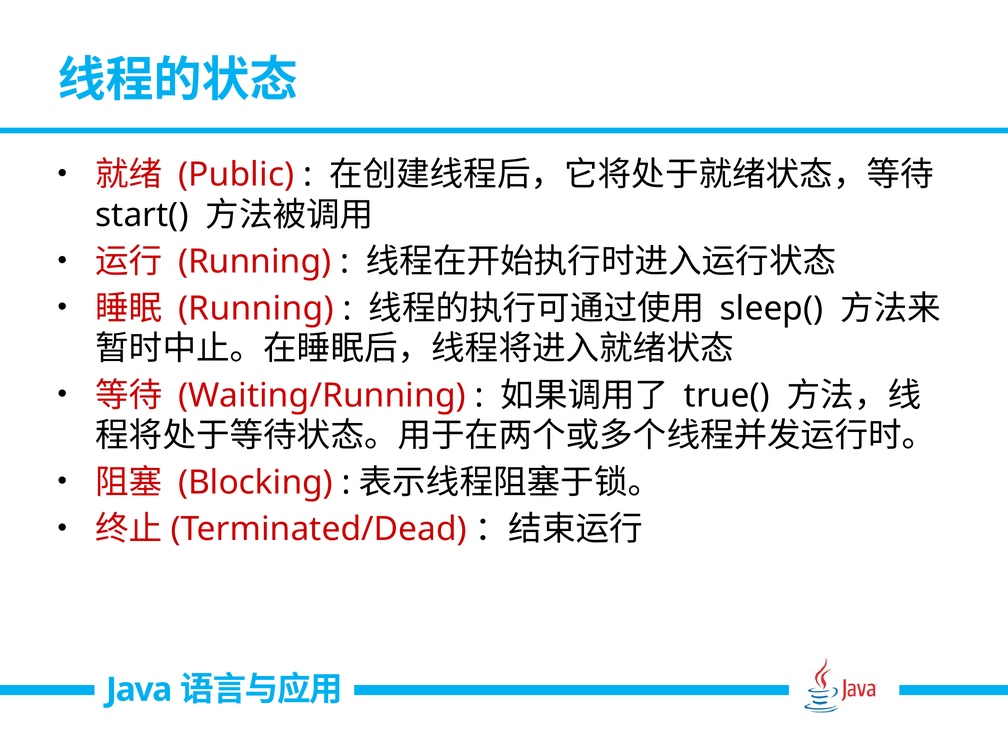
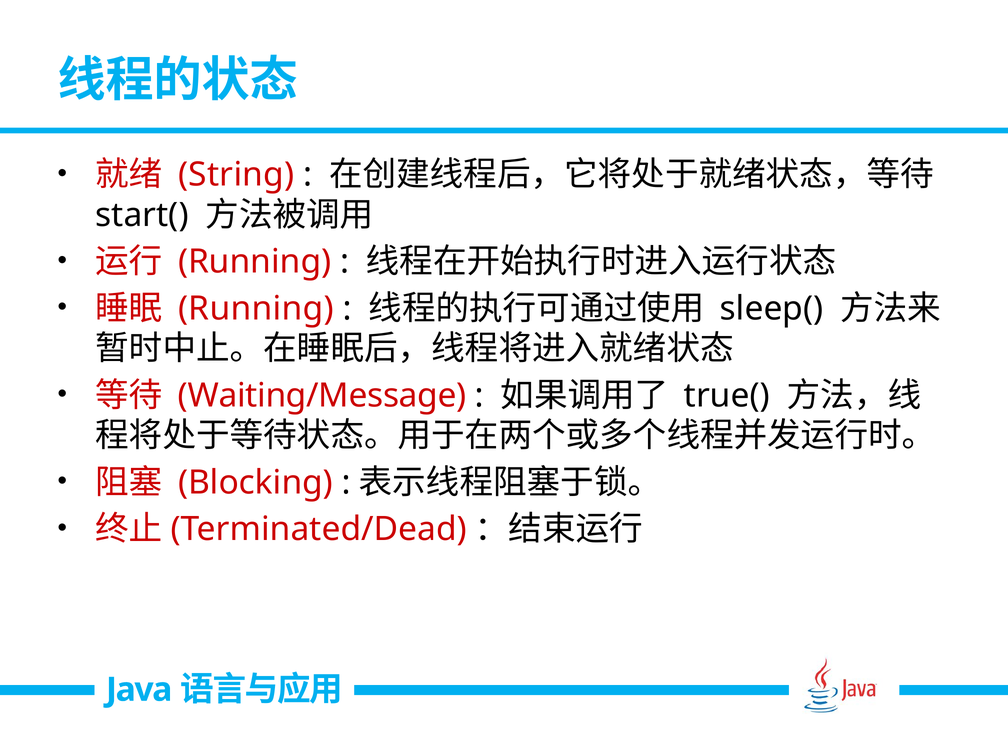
Public: Public -> String
Waiting/Running: Waiting/Running -> Waiting/Message
